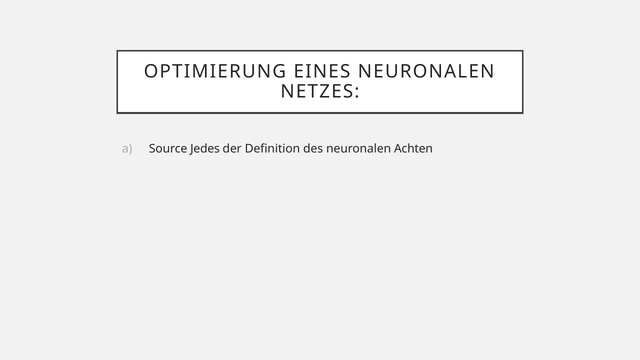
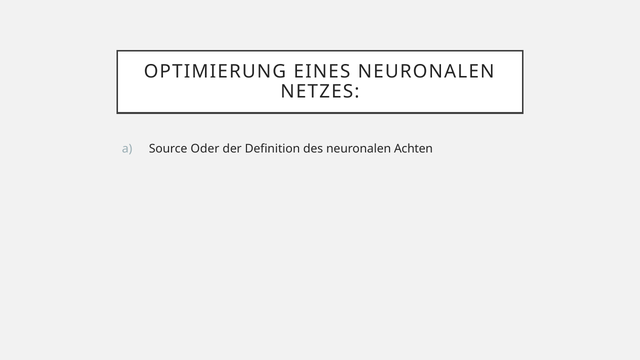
Jedes: Jedes -> Oder
